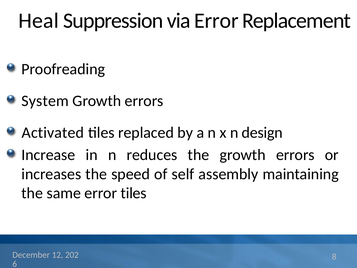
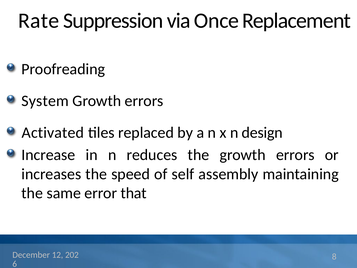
Heal: Heal -> Rate
via Error: Error -> Once
error tiles: tiles -> that
